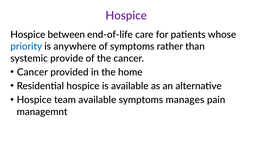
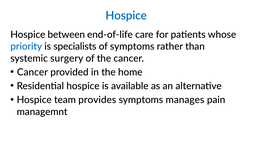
Hospice at (126, 16) colour: purple -> blue
anywhere: anywhere -> specialists
provide: provide -> surgery
team available: available -> provides
